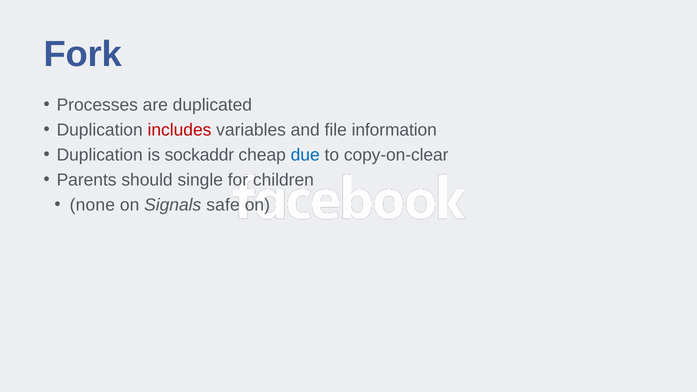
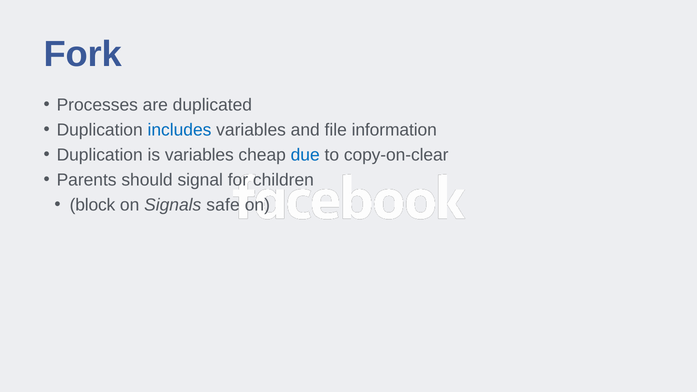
includes colour: red -> blue
is sockaddr: sockaddr -> variables
single: single -> signal
none: none -> block
